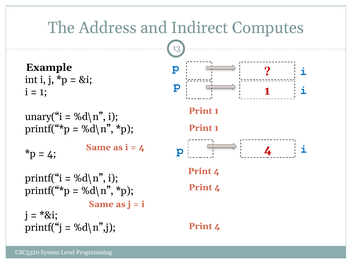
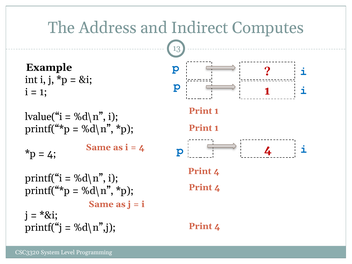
unary(“i: unary(“i -> lvalue(“i
